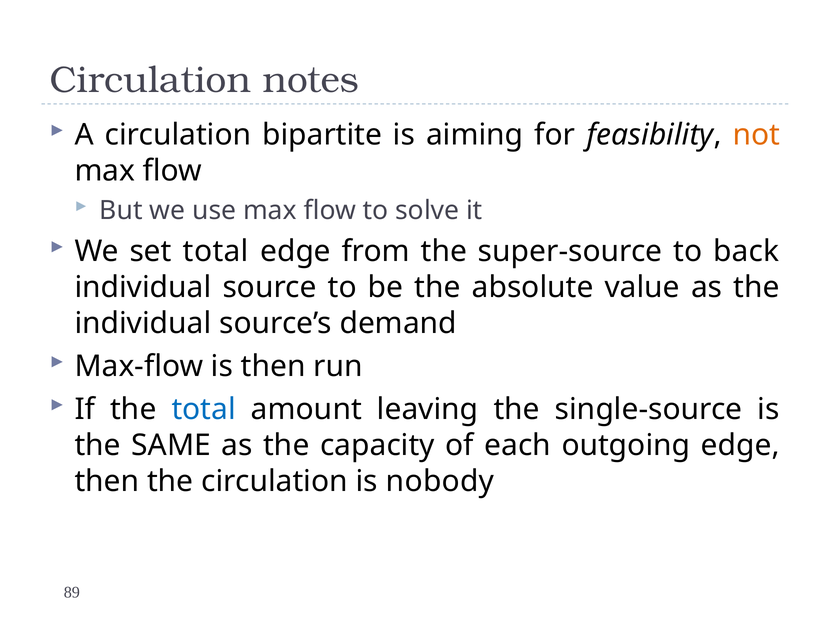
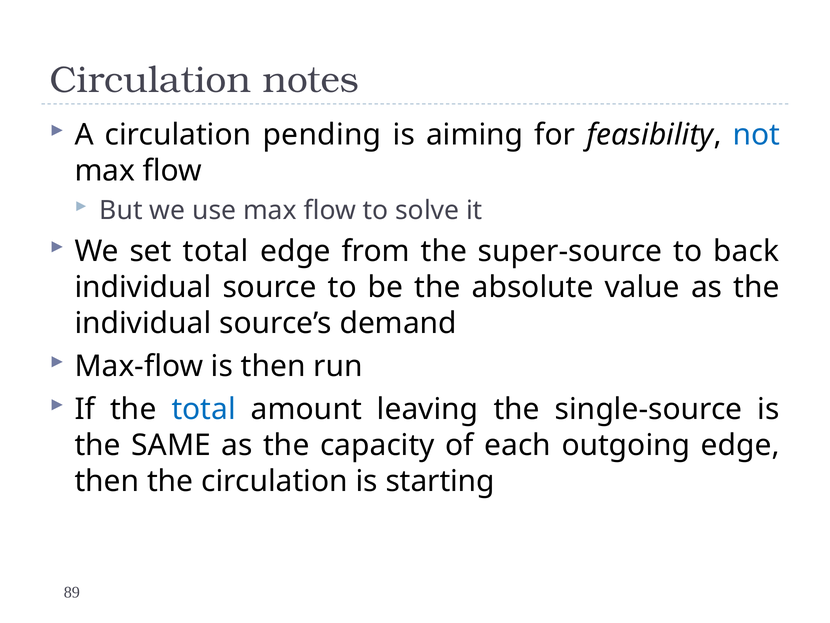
bipartite: bipartite -> pending
not colour: orange -> blue
nobody: nobody -> starting
